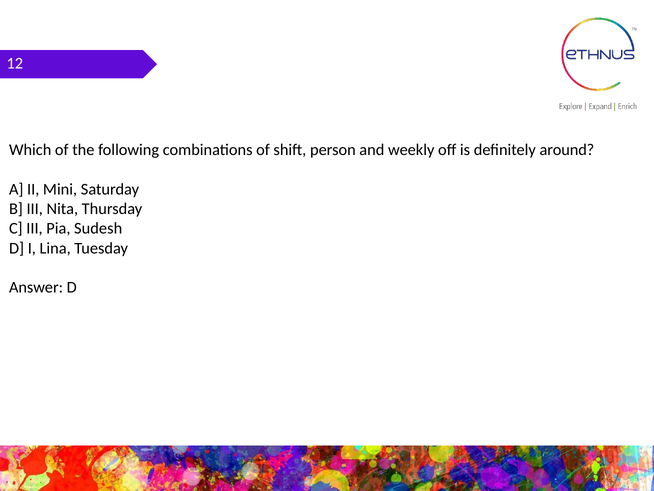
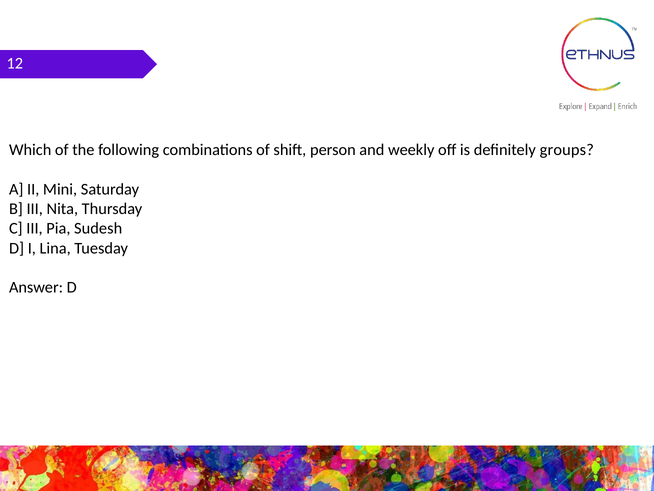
around: around -> groups
